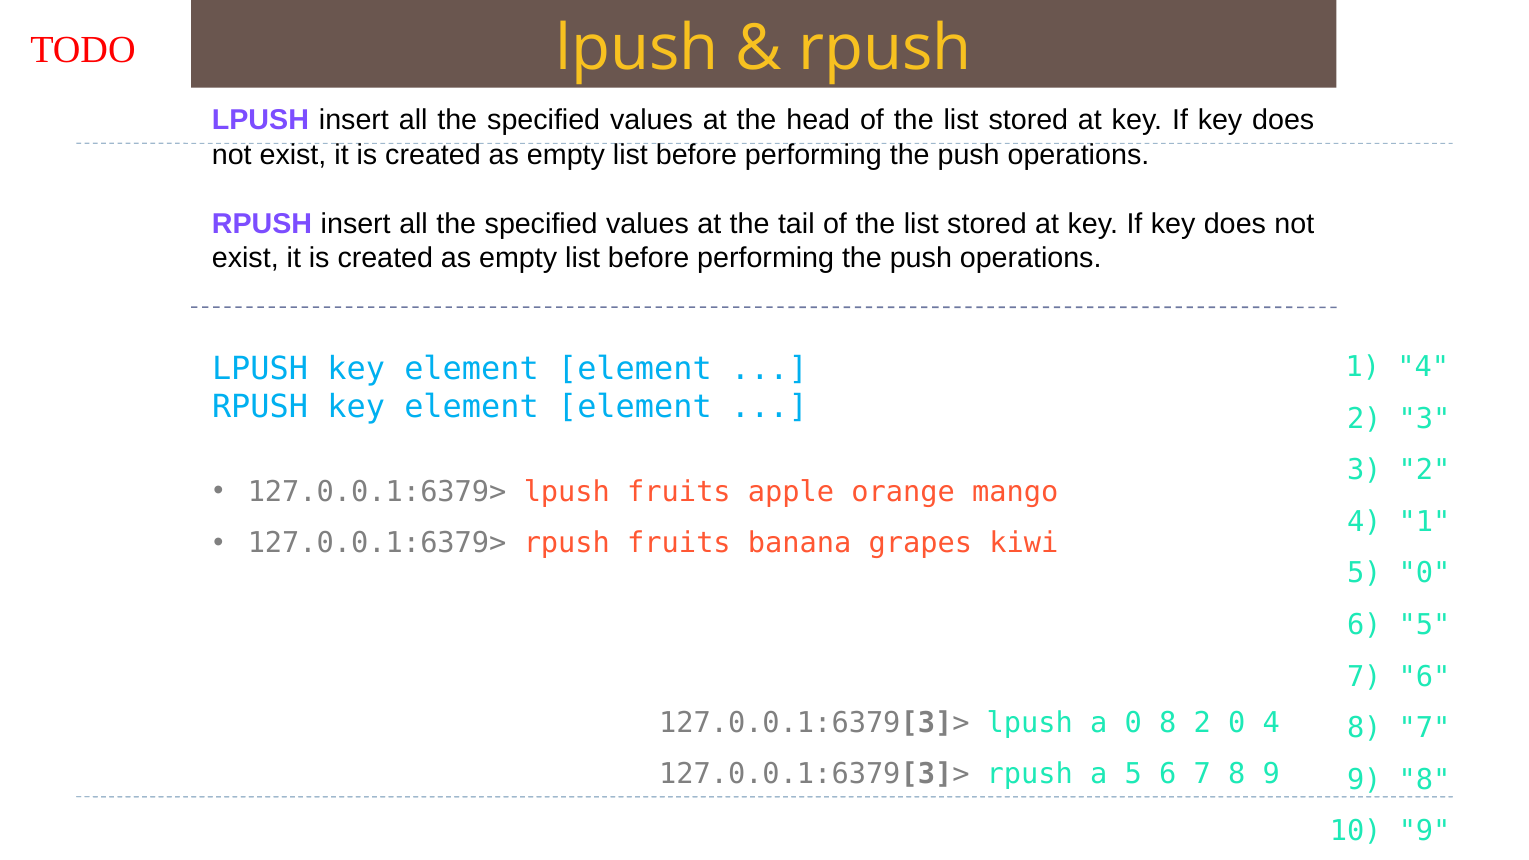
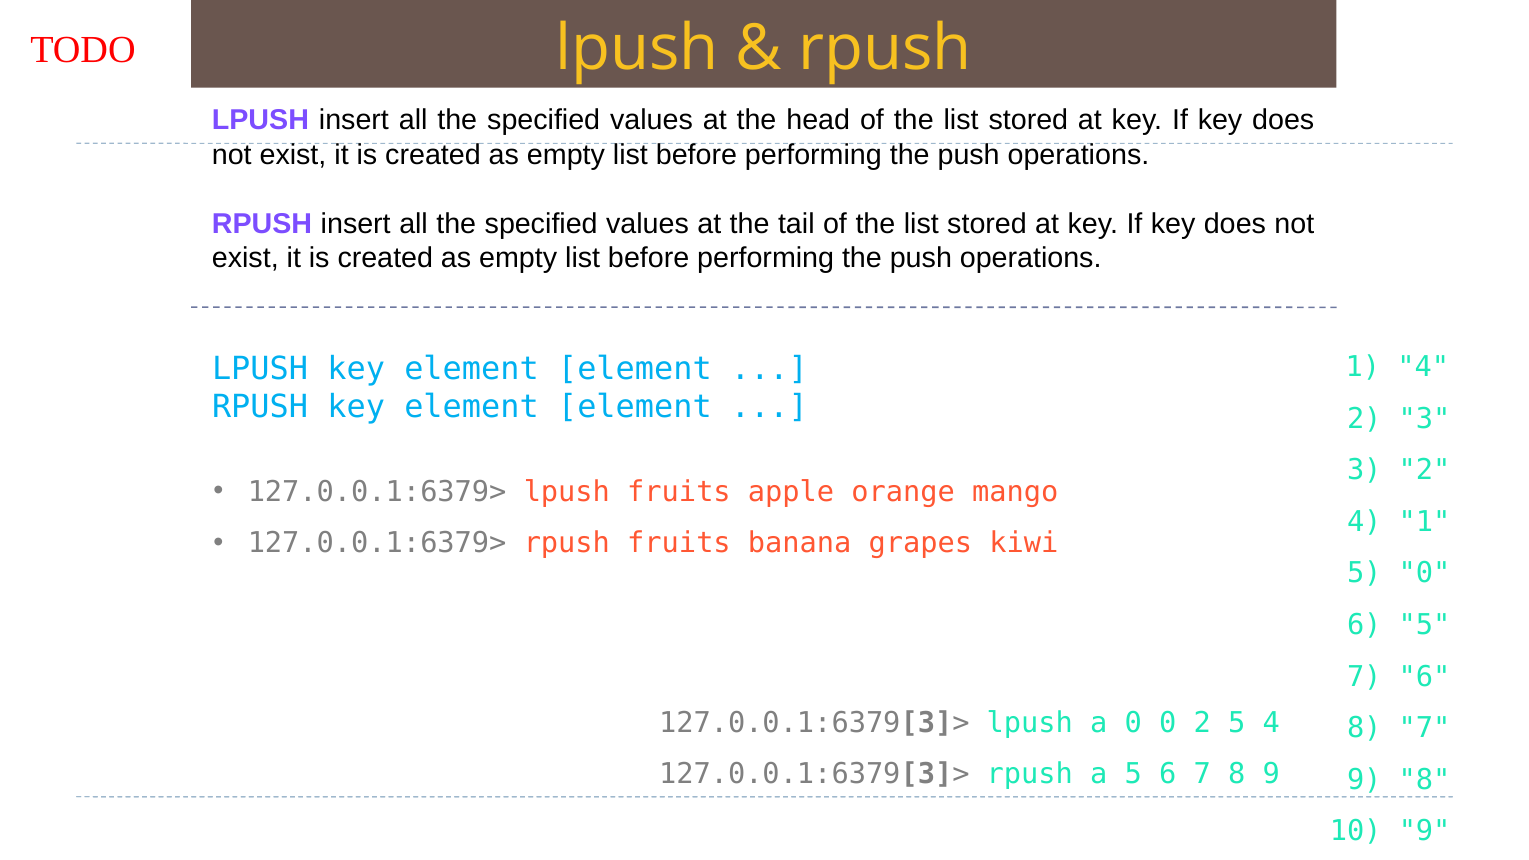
0 8: 8 -> 0
2 0: 0 -> 5
